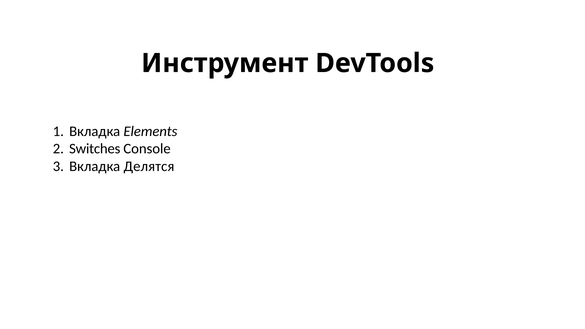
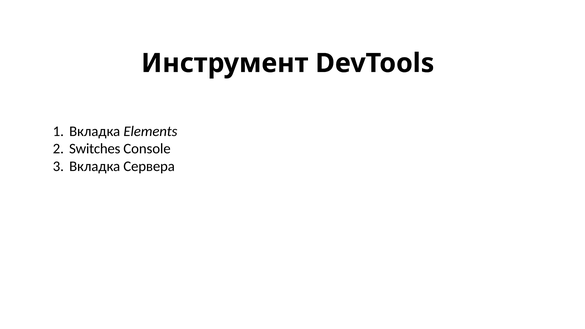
Делятся: Делятся -> Сервера
